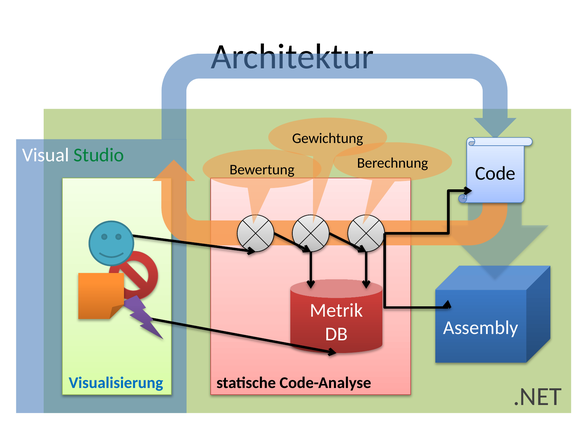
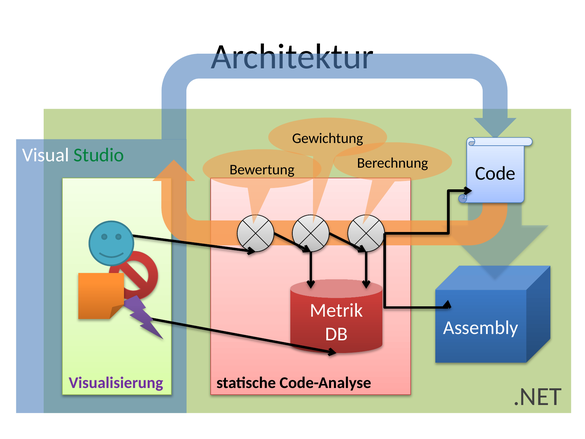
Visualisierung colour: blue -> purple
